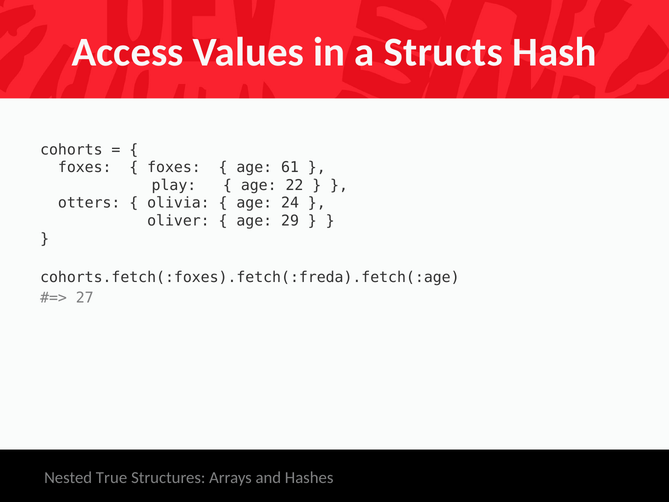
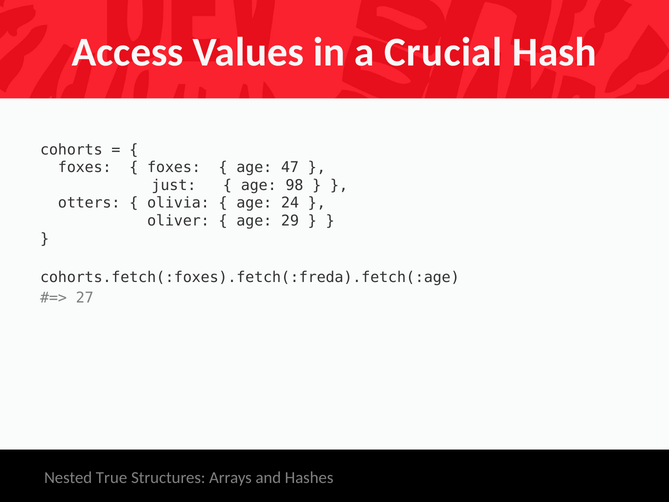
Structs: Structs -> Crucial
61: 61 -> 47
play: play -> just
22: 22 -> 98
